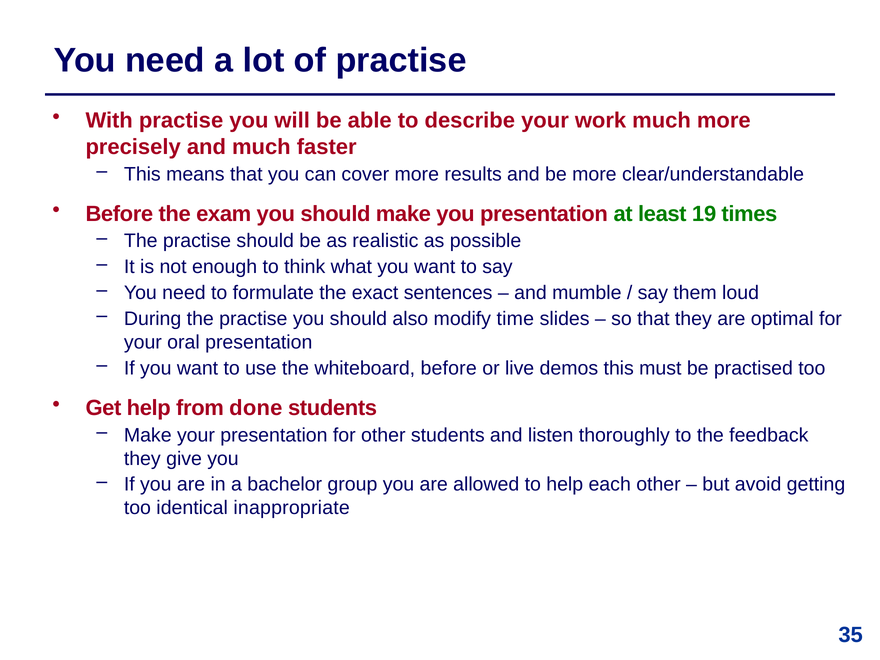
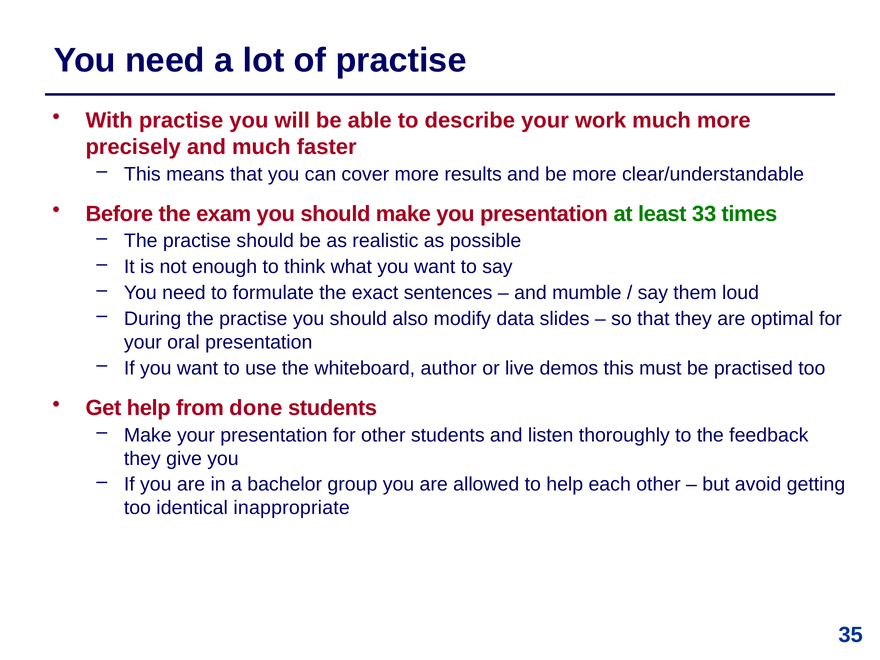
19: 19 -> 33
time: time -> data
whiteboard before: before -> author
